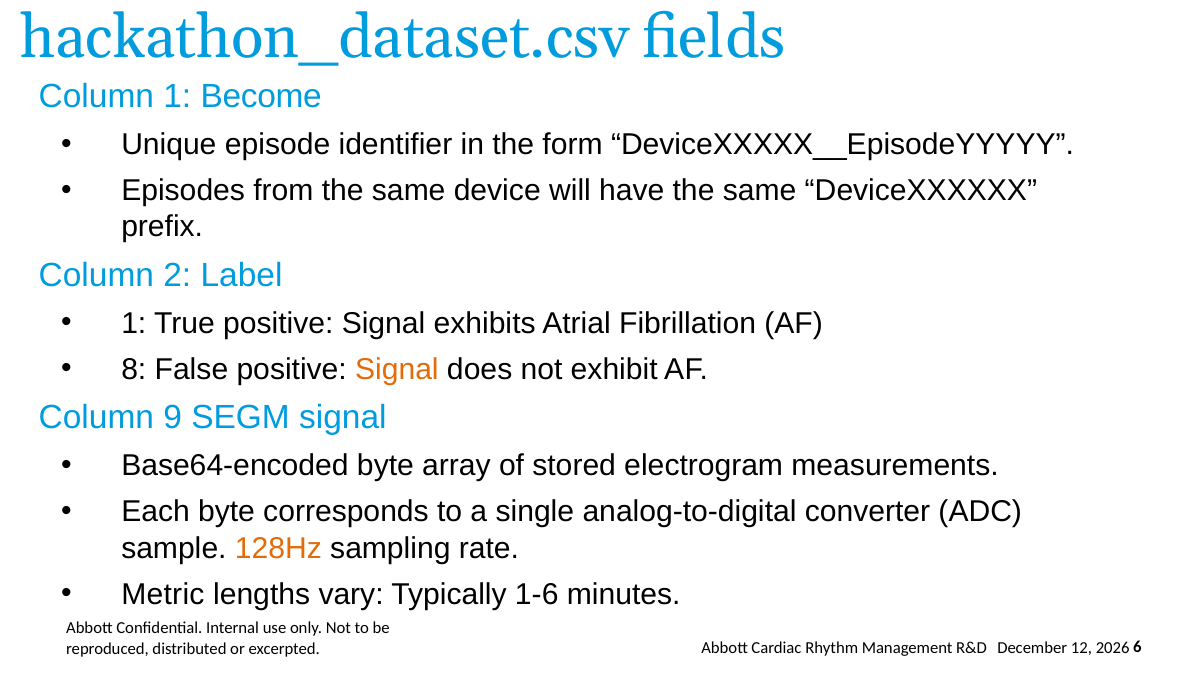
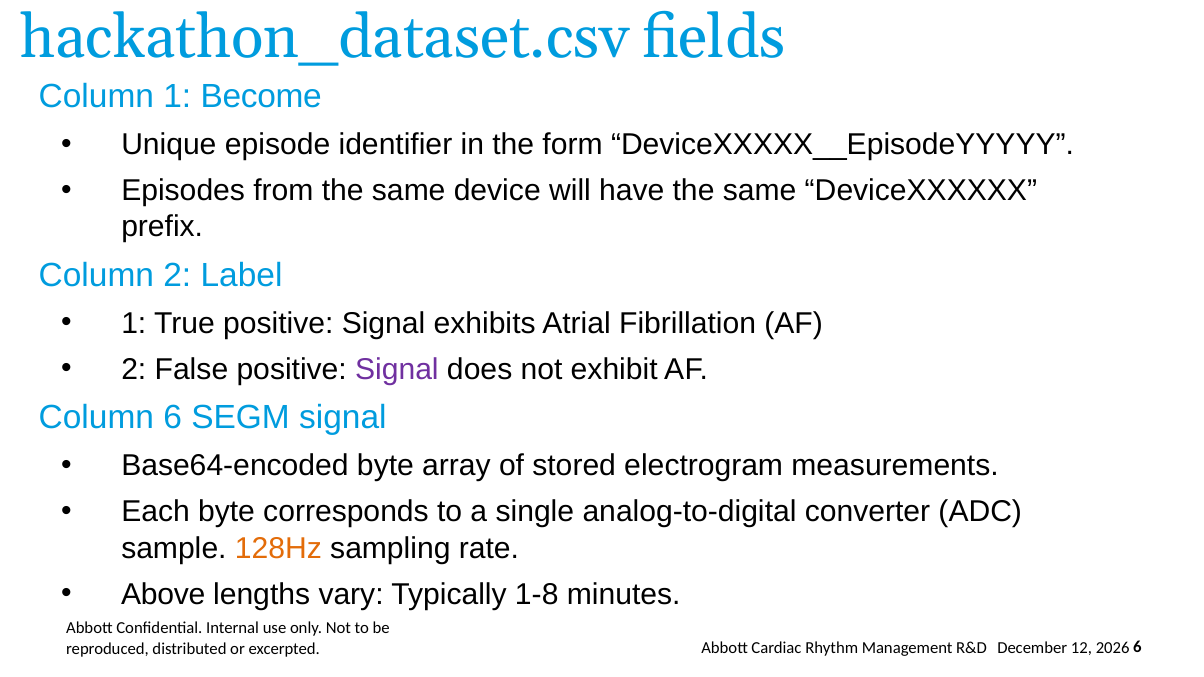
8 at (134, 370): 8 -> 2
Signal at (397, 370) colour: orange -> purple
9: 9 -> 6
Metric: Metric -> Above
1-6: 1-6 -> 1-8
